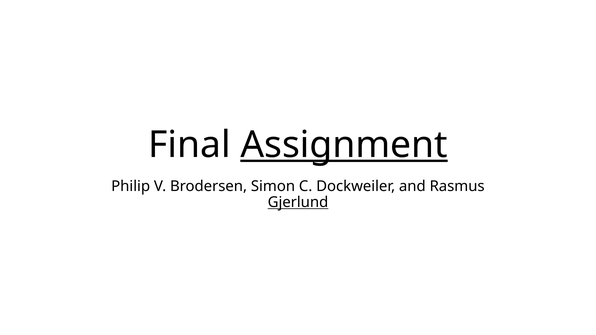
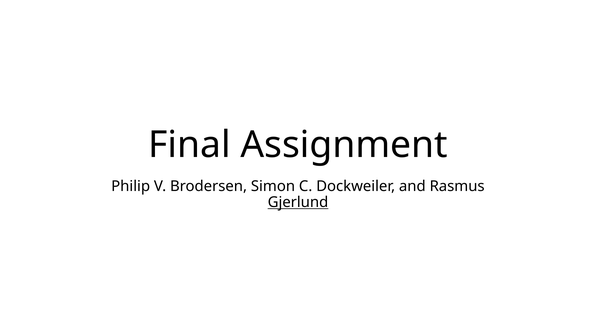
Assignment underline: present -> none
